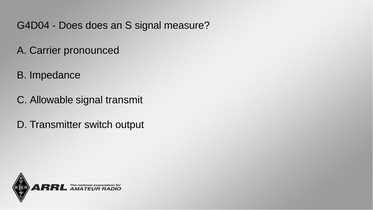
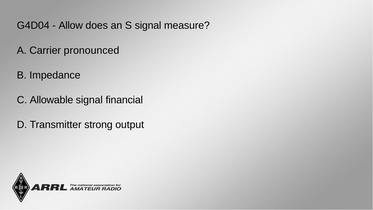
Does at (71, 26): Does -> Allow
transmit: transmit -> financial
switch: switch -> strong
